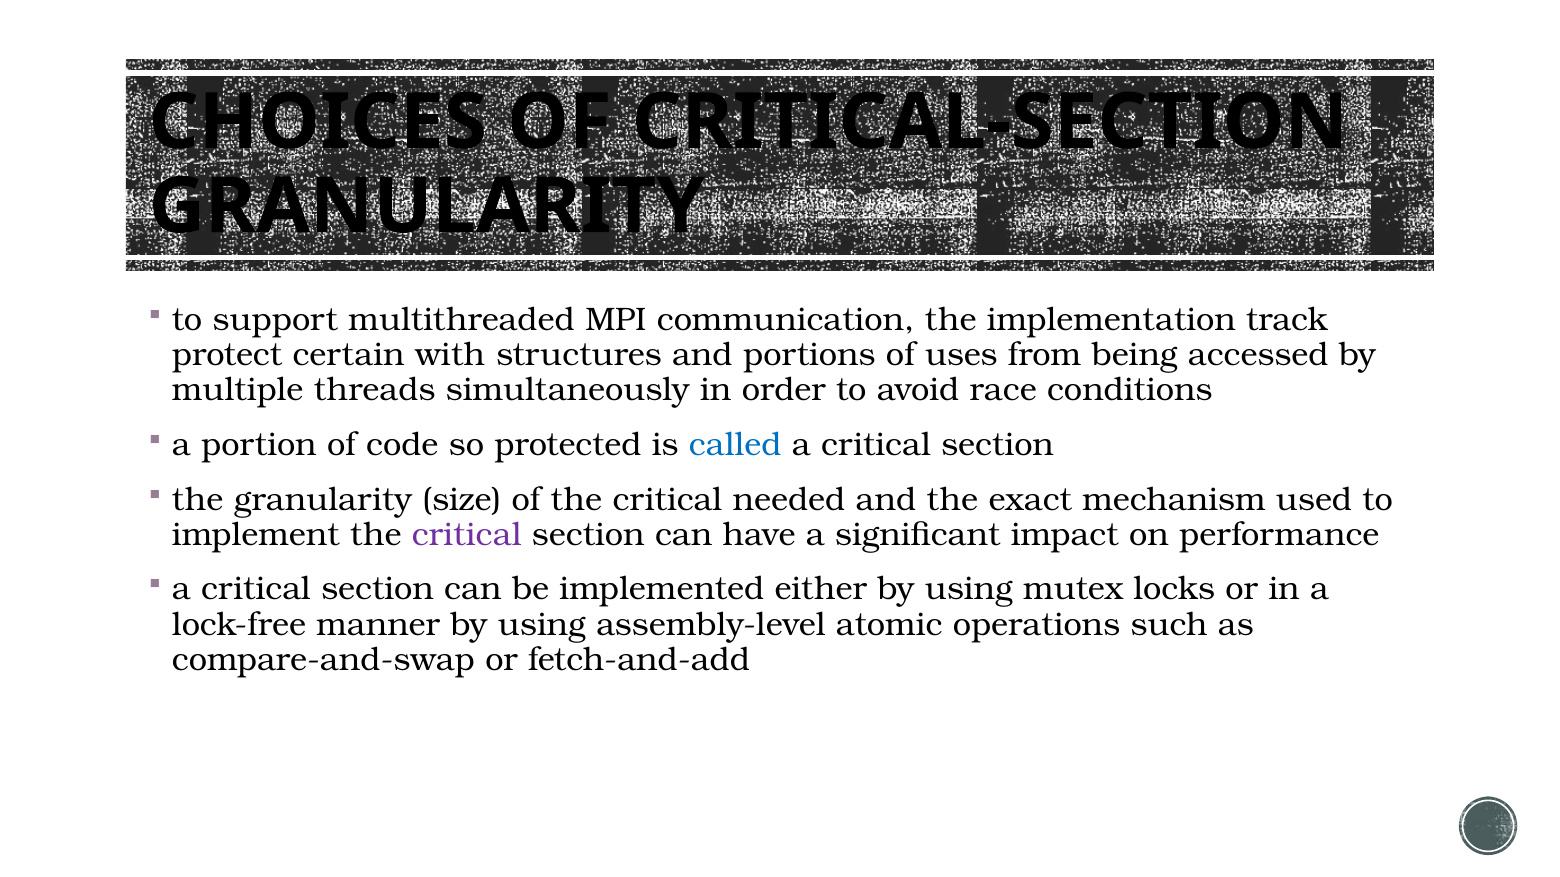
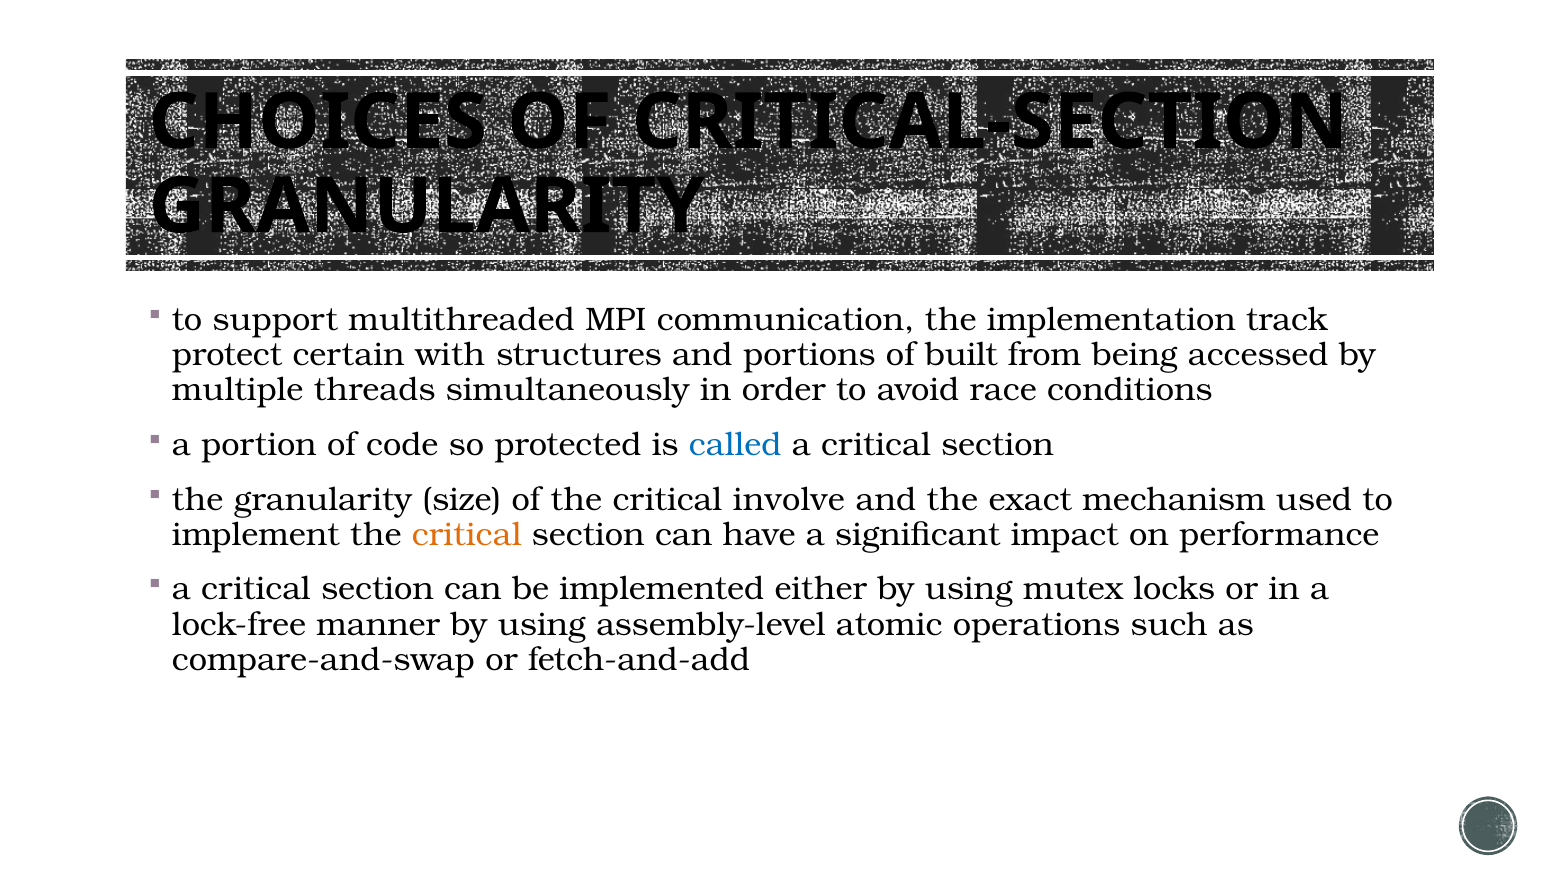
uses: uses -> built
needed: needed -> involve
critical at (467, 535) colour: purple -> orange
